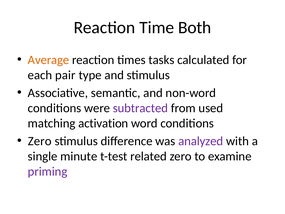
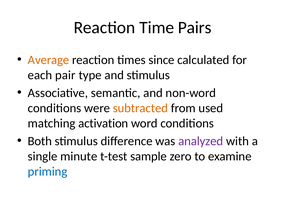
Both: Both -> Pairs
tasks: tasks -> since
subtracted colour: purple -> orange
Zero at (40, 141): Zero -> Both
related: related -> sample
priming colour: purple -> blue
